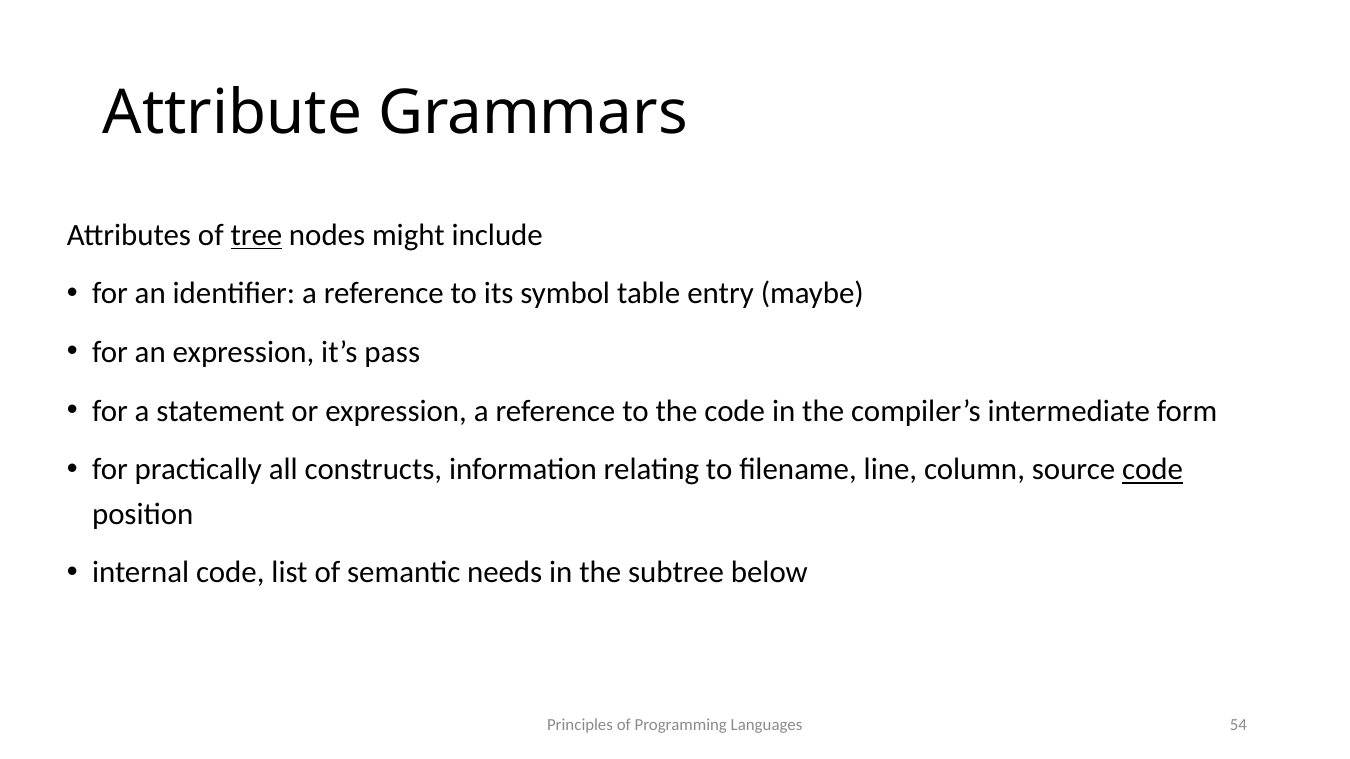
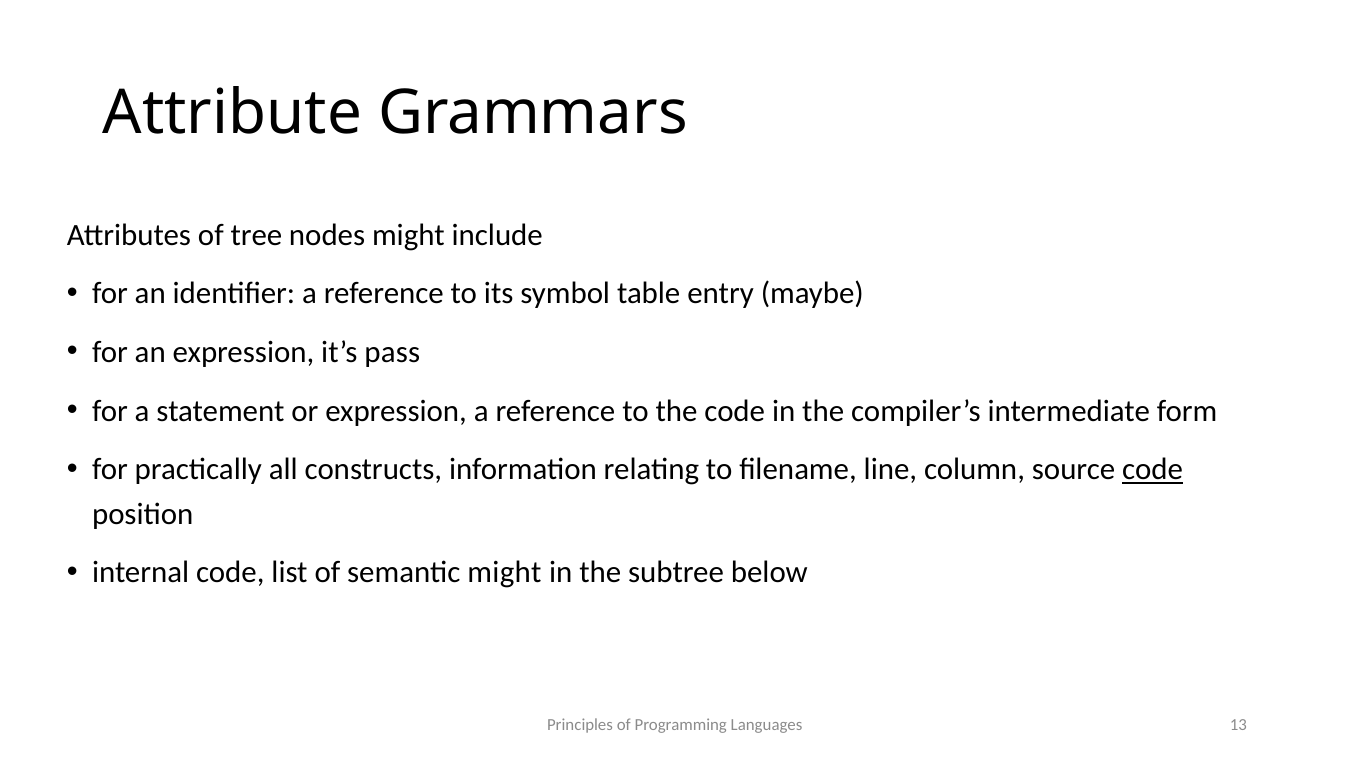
tree underline: present -> none
semantic needs: needs -> might
54: 54 -> 13
